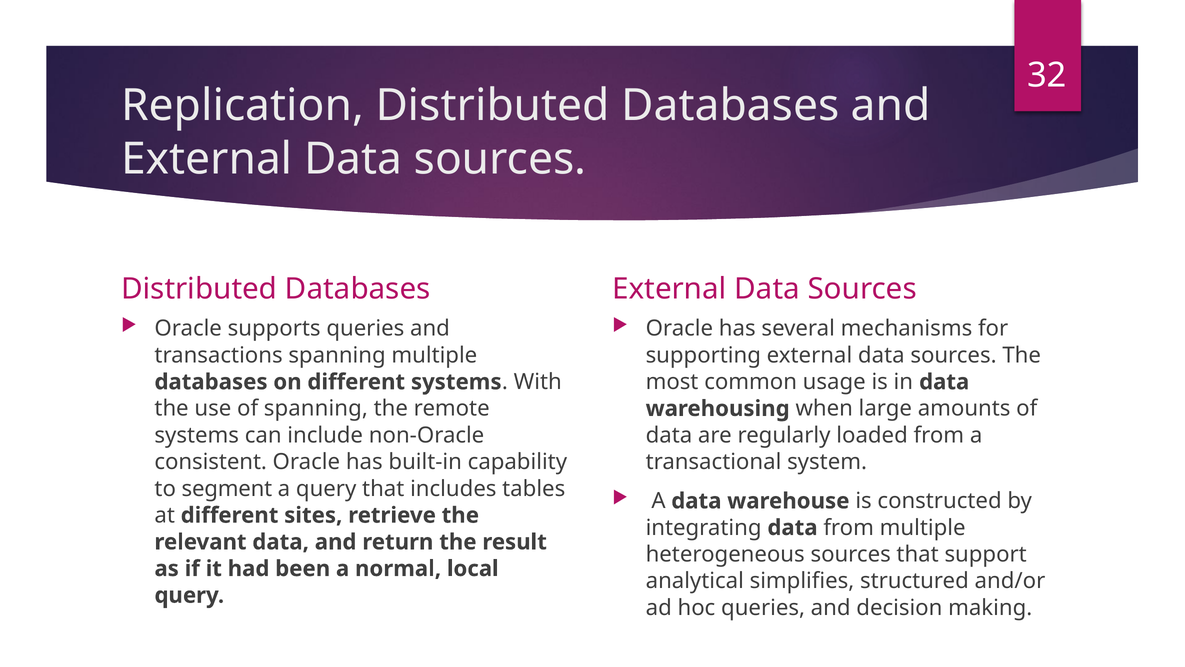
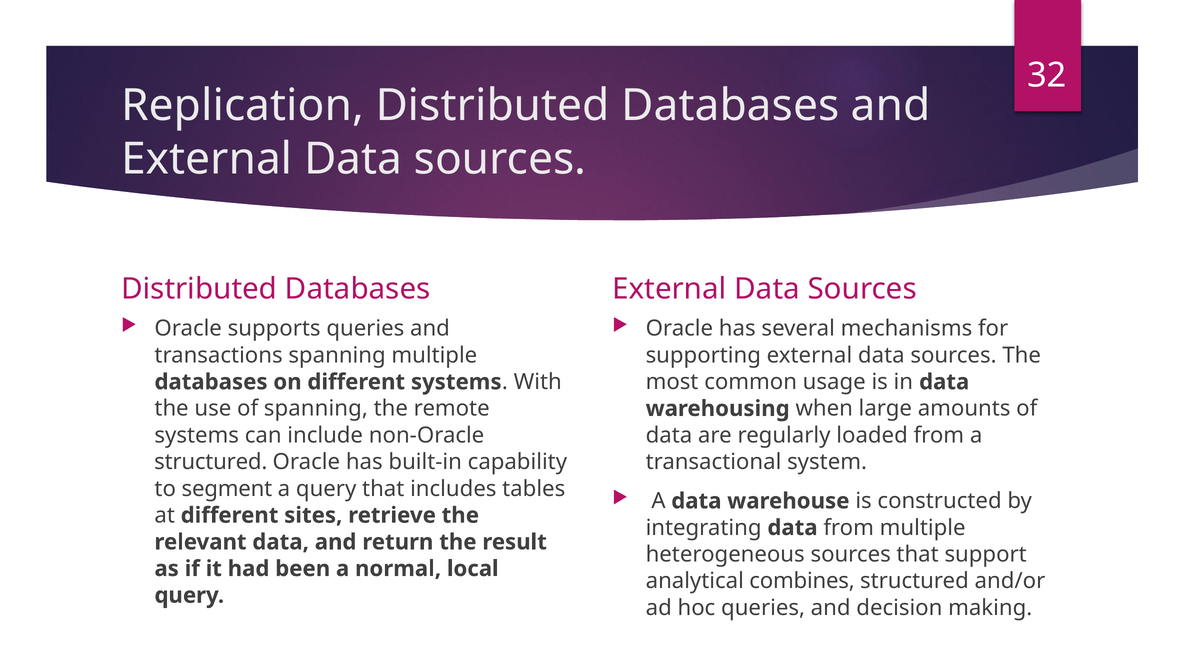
consistent at (211, 462): consistent -> structured
simplifies: simplifies -> combines
